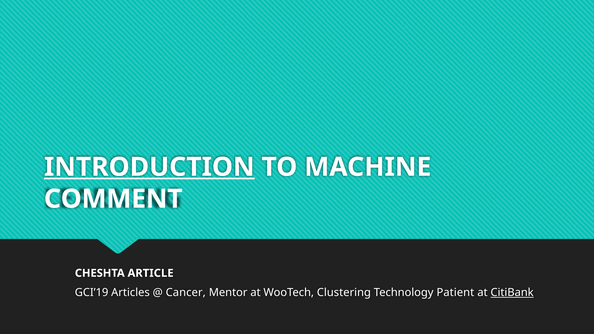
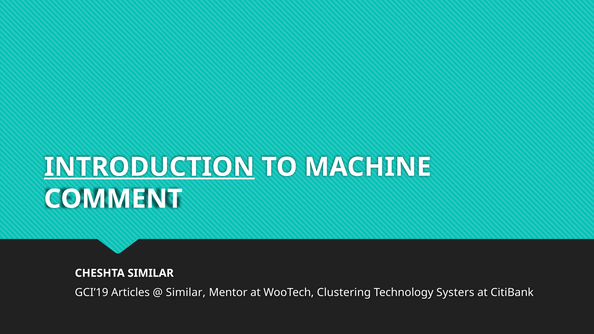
CHESHTA ARTICLE: ARTICLE -> SIMILAR
Cancer at (186, 293): Cancer -> Similar
Patient: Patient -> Systers
CitiBank underline: present -> none
